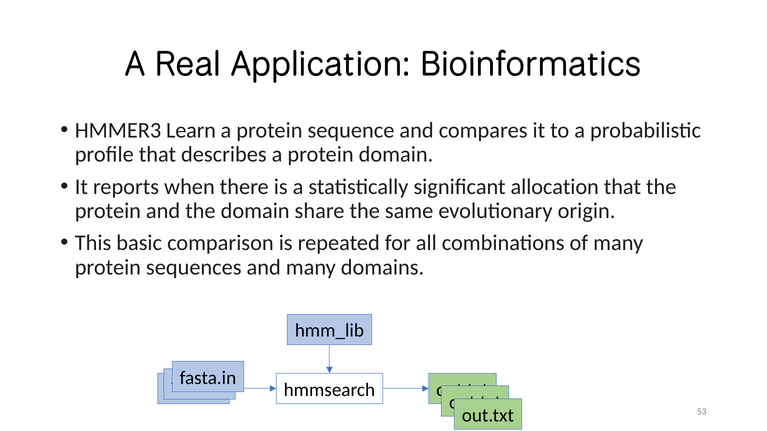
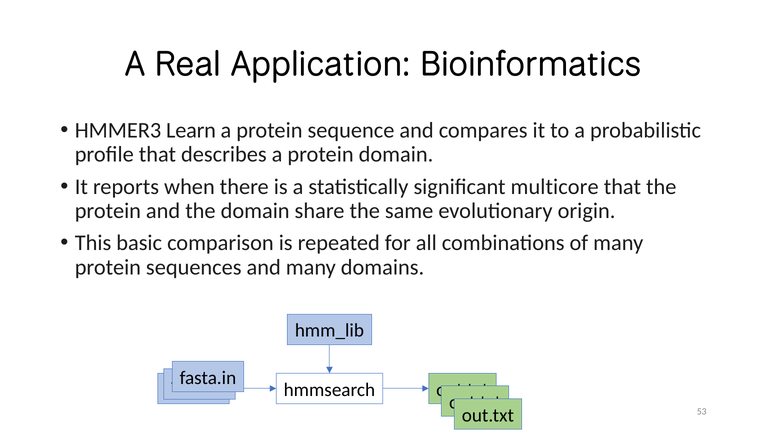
allocation: allocation -> multicore
